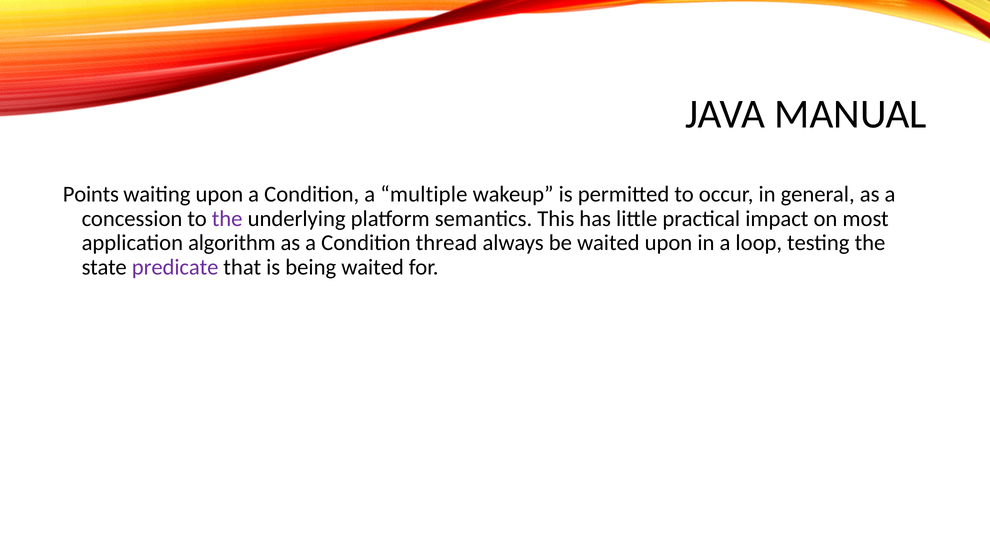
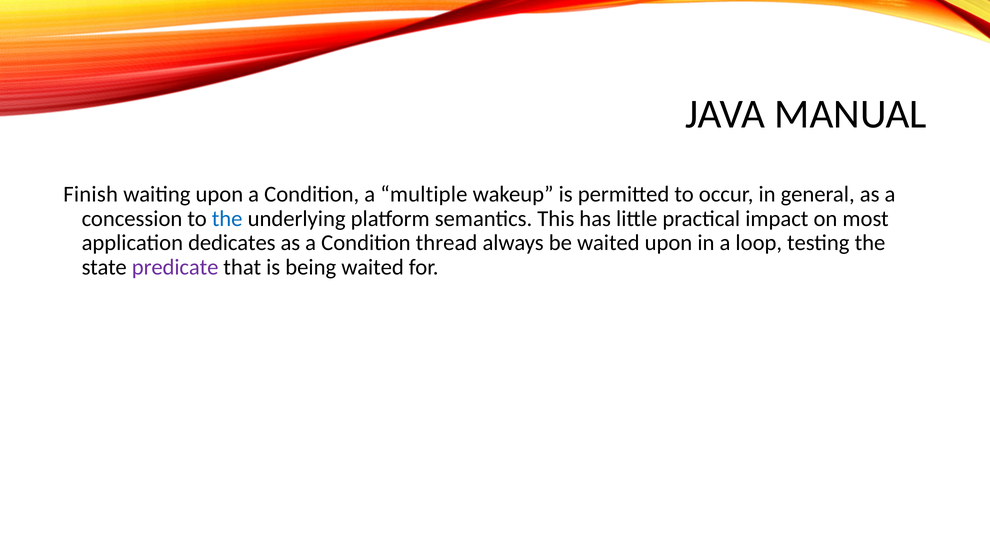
Points: Points -> Finish
the at (227, 218) colour: purple -> blue
algorithm: algorithm -> dedicates
